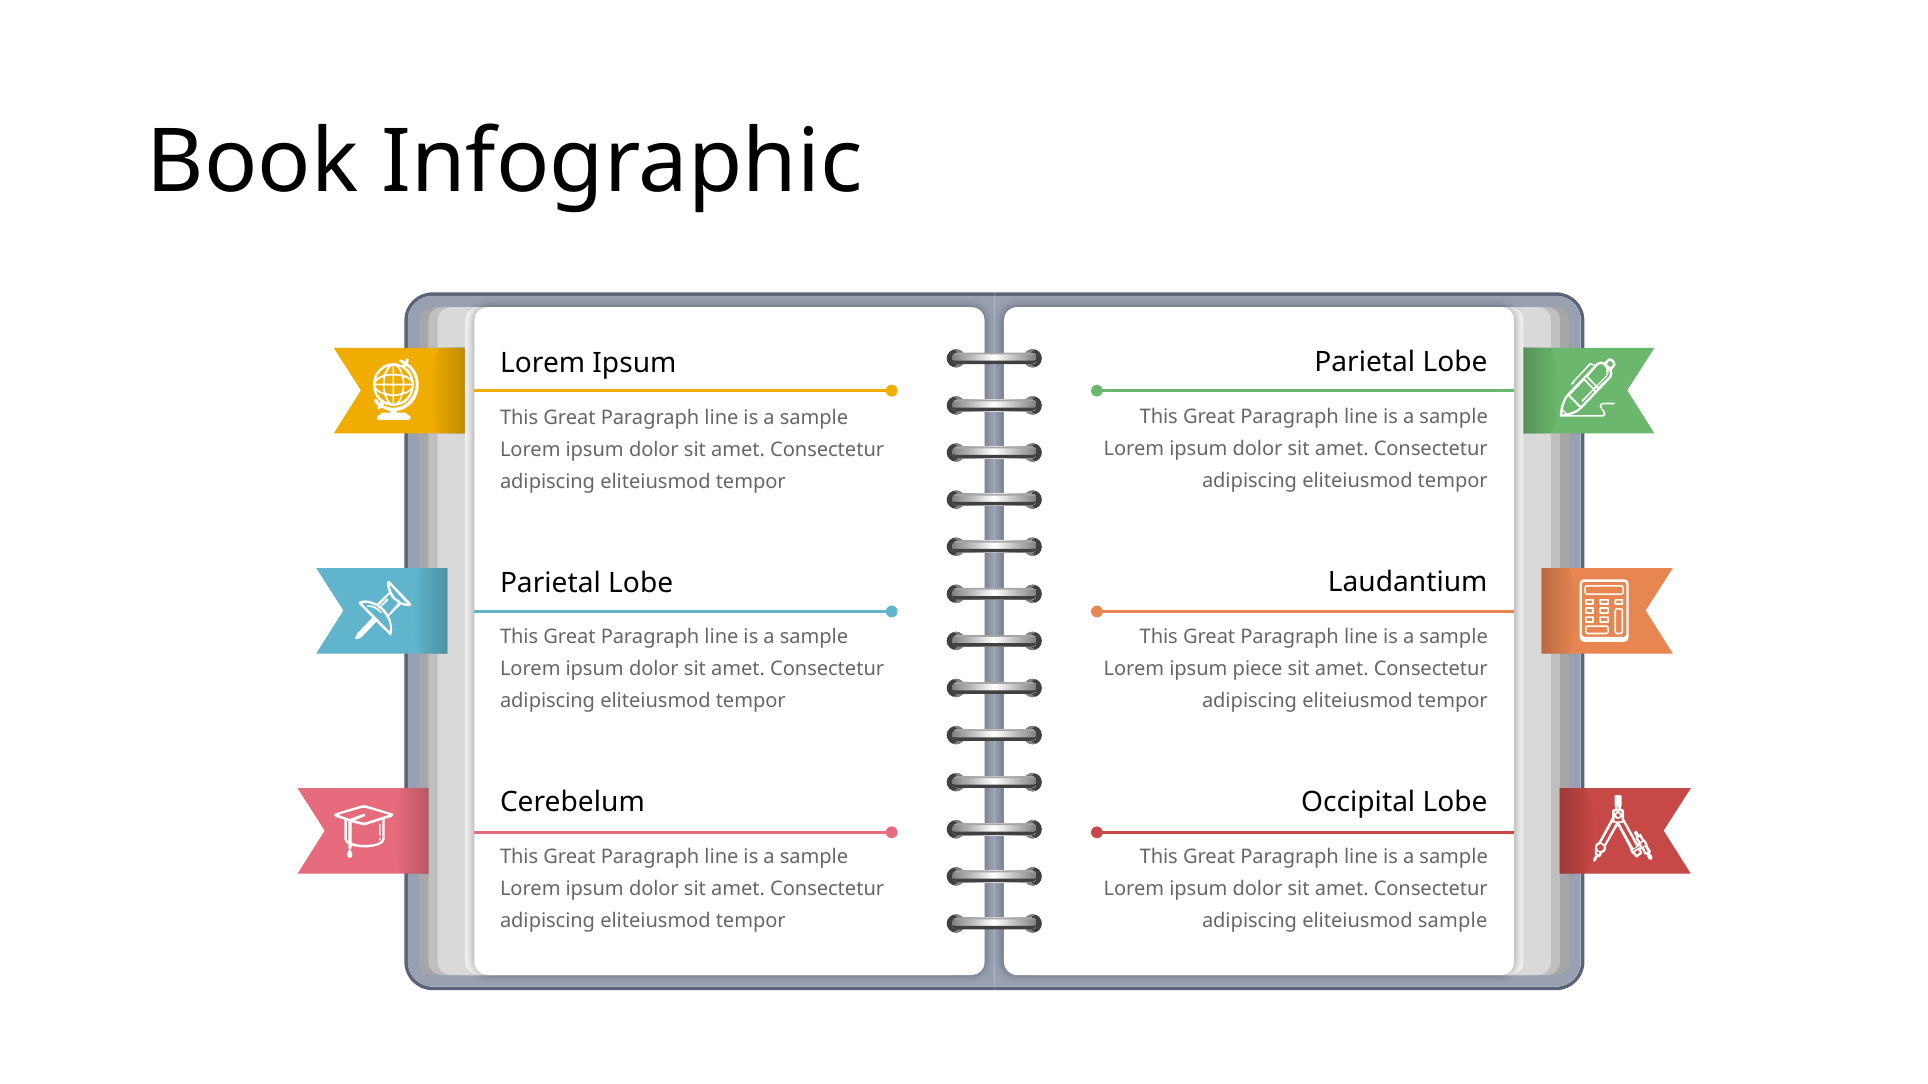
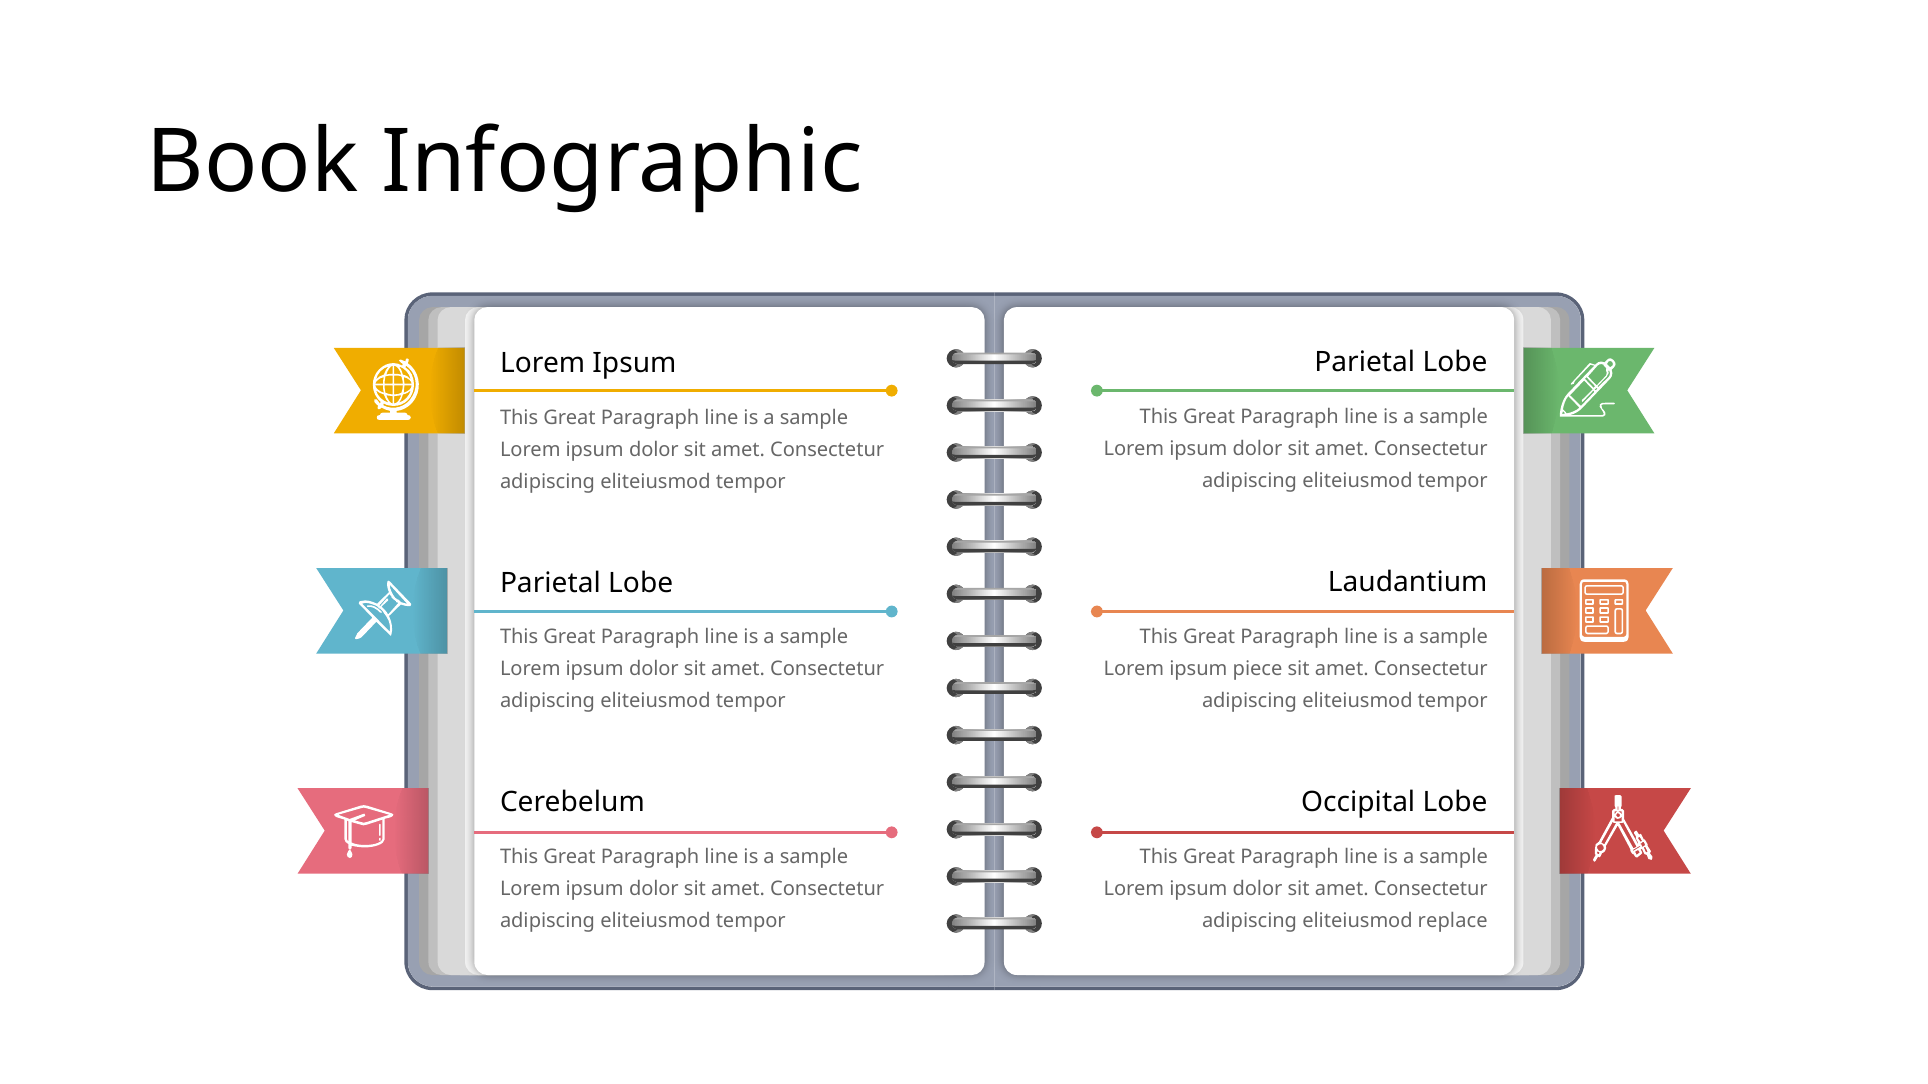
eliteiusmod sample: sample -> replace
